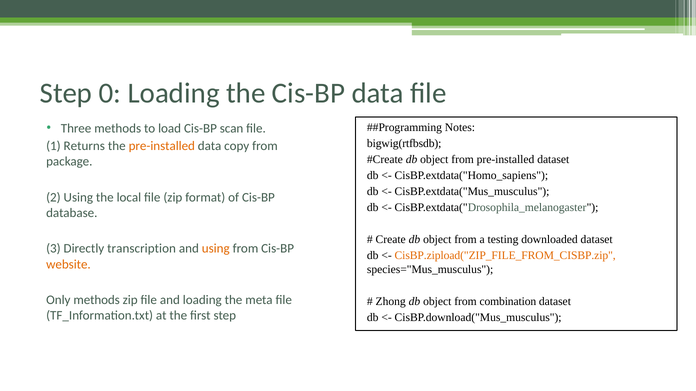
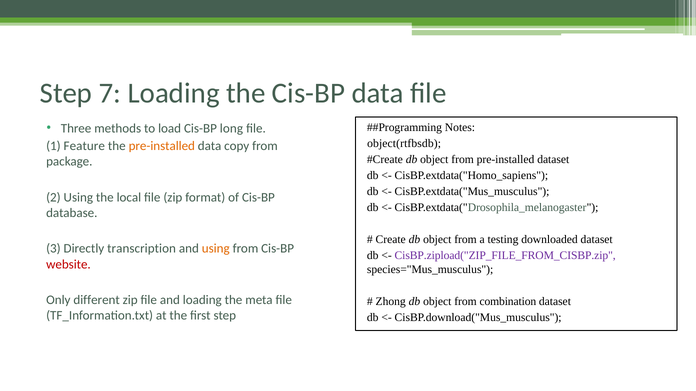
0: 0 -> 7
scan: scan -> long
bigwig(rtfbsdb: bigwig(rtfbsdb -> object(rtfbsdb
Returns: Returns -> Feature
CisBP.zipload("ZIP_FILE_FROM_CISBP.zip colour: orange -> purple
website colour: orange -> red
Only methods: methods -> different
